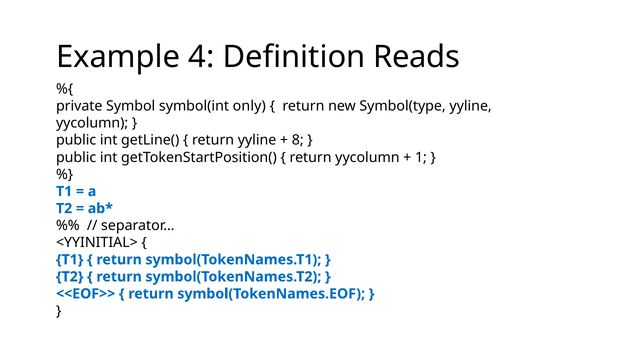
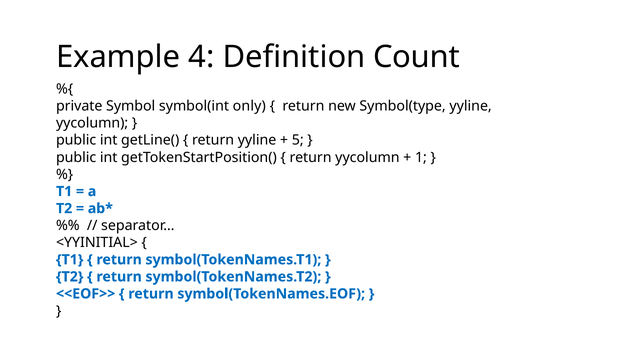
Reads: Reads -> Count
8: 8 -> 5
